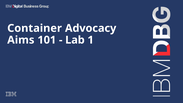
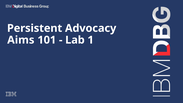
Container: Container -> Persistent
